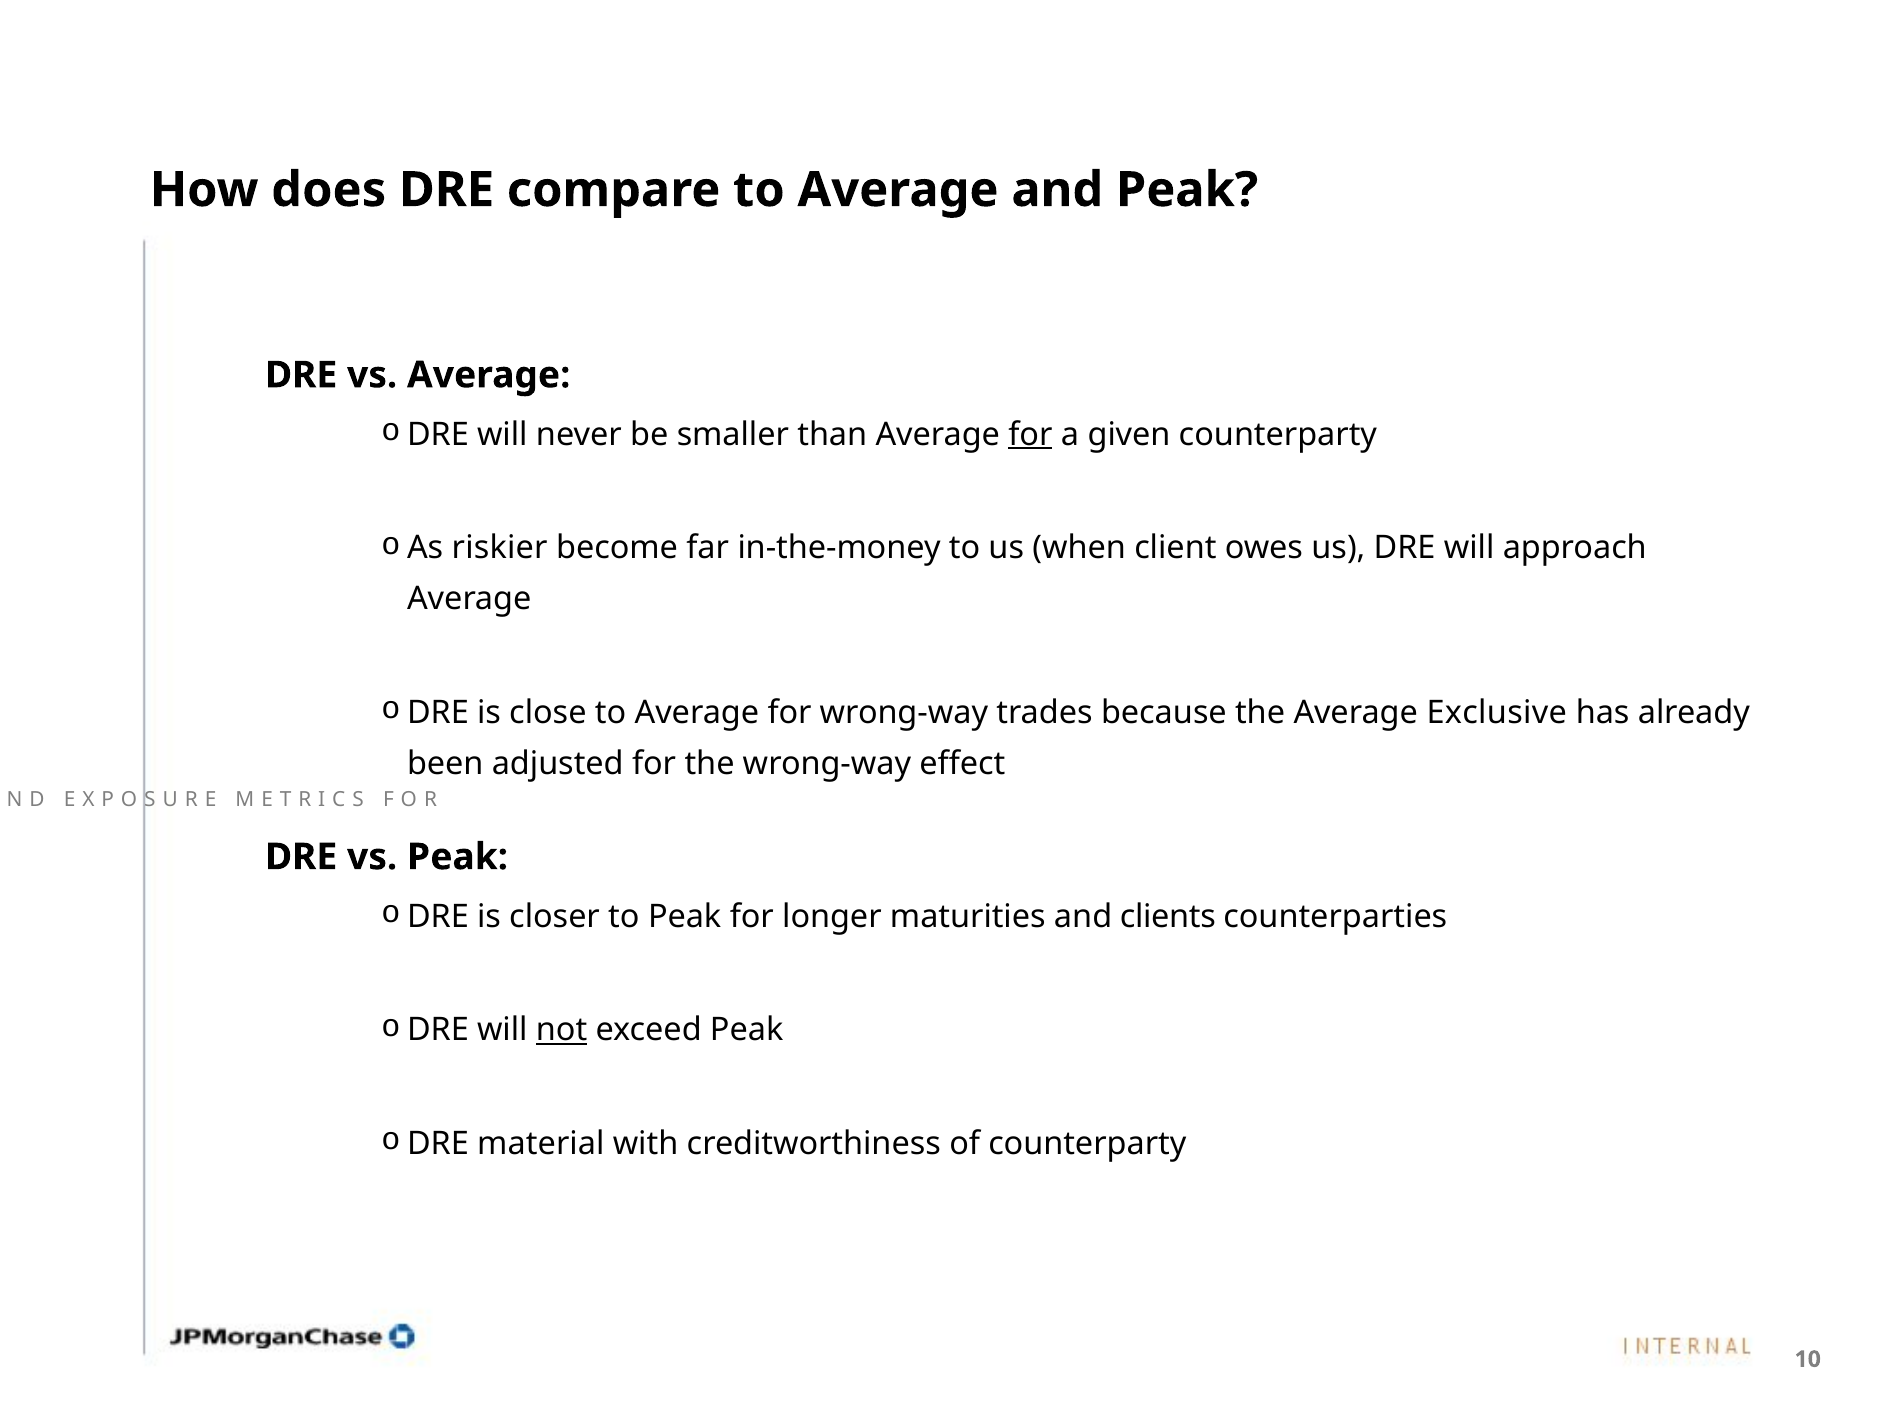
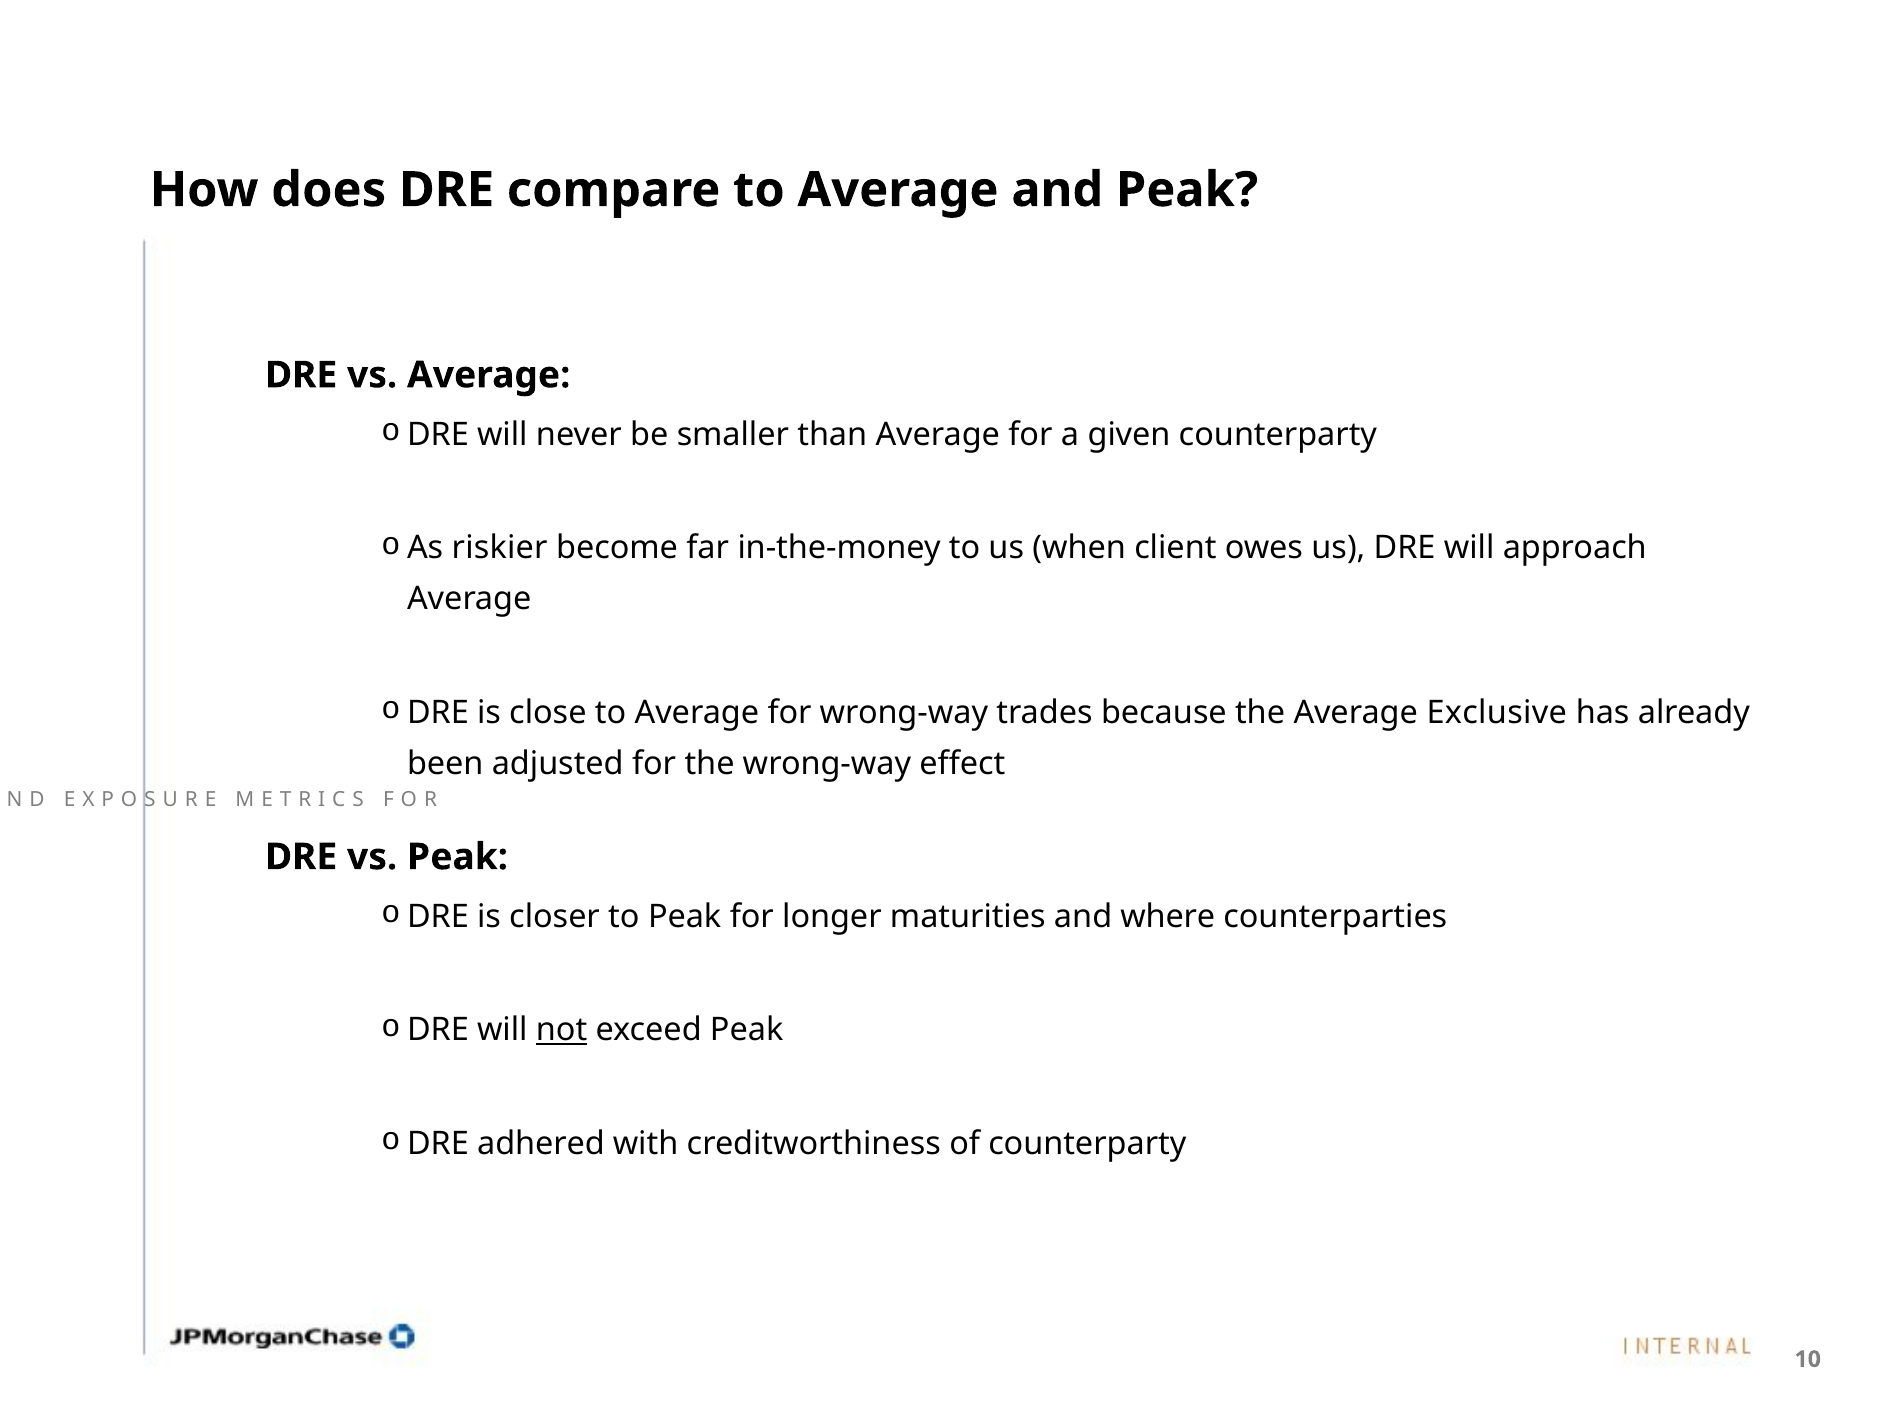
for at (1030, 434) underline: present -> none
clients: clients -> where
material: material -> adhered
